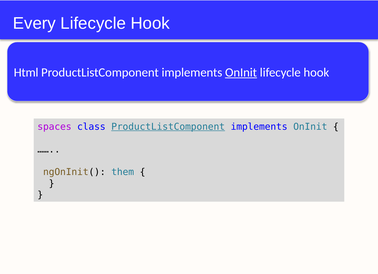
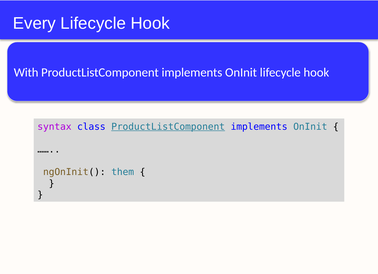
Html: Html -> With
OnInit at (241, 72) underline: present -> none
spaces: spaces -> syntax
